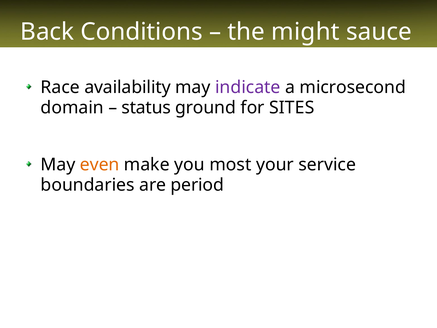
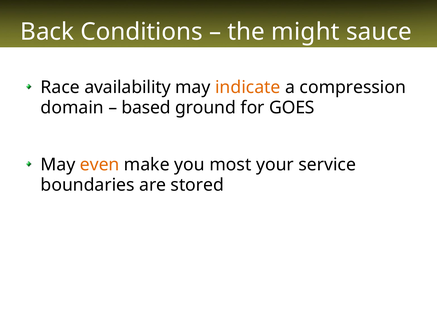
indicate colour: purple -> orange
microsecond: microsecond -> compression
status: status -> based
SITES: SITES -> GOES
period: period -> stored
